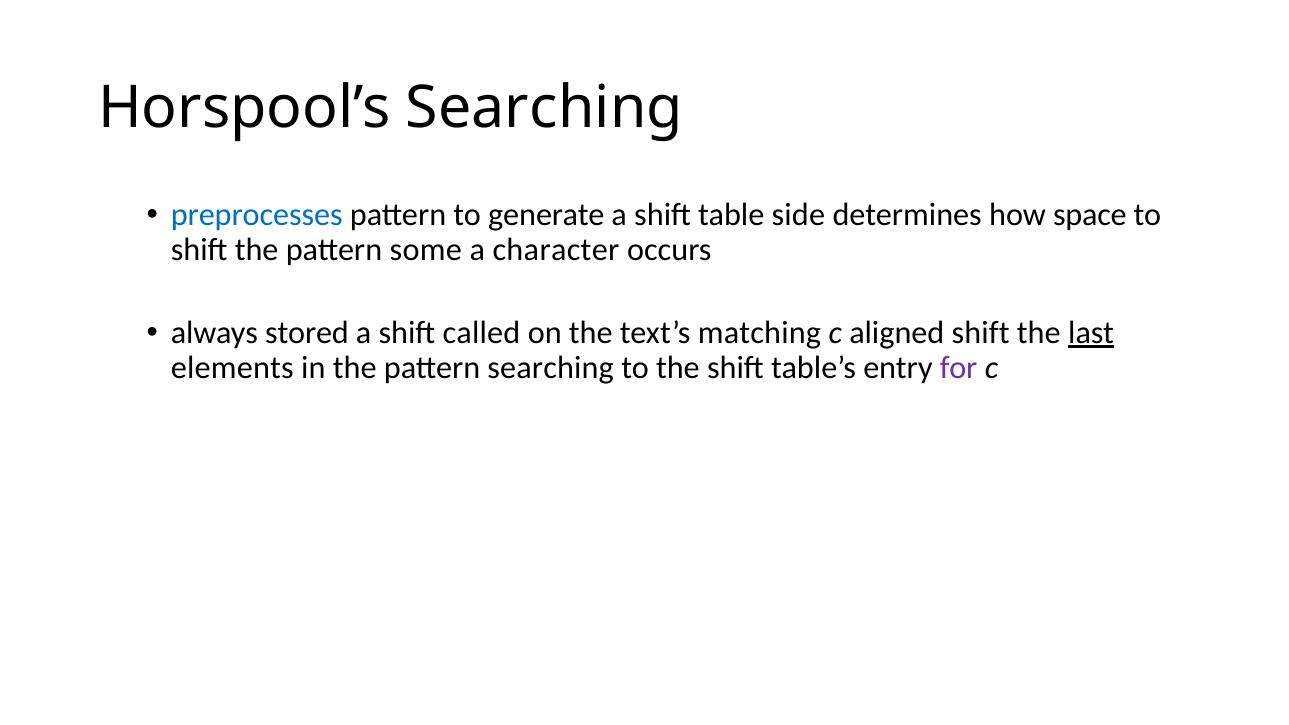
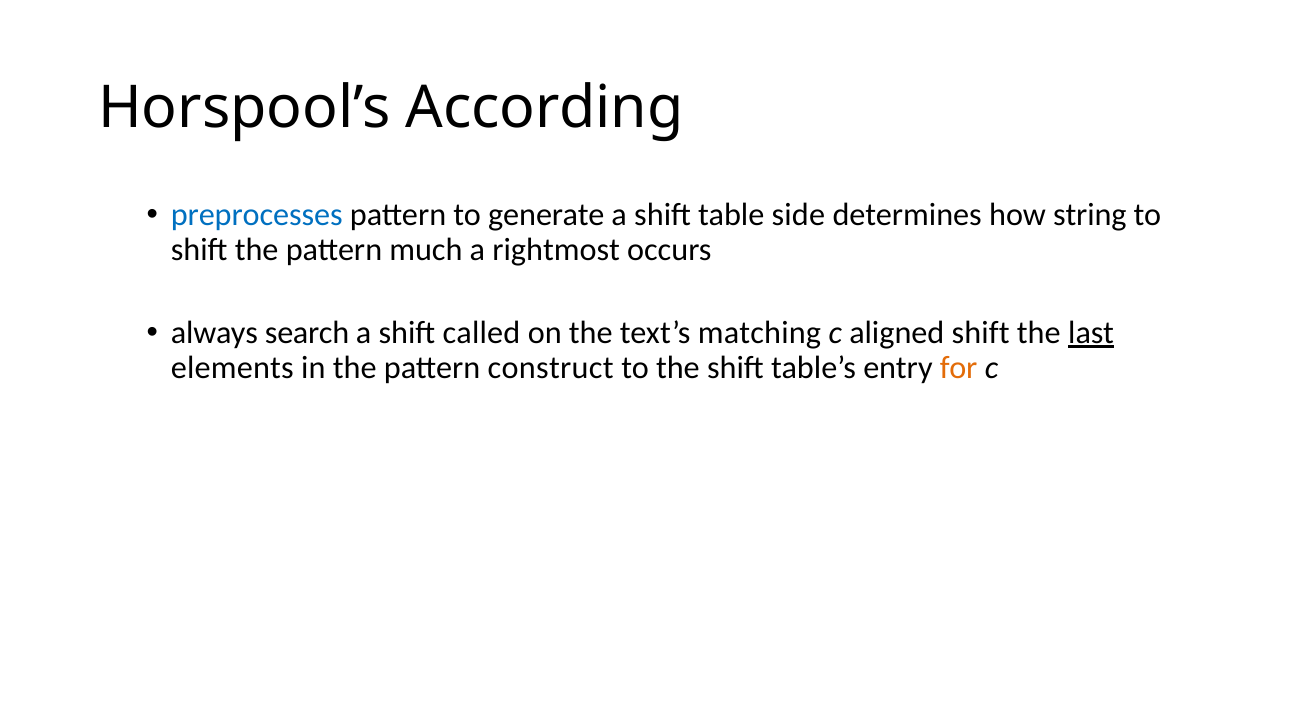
Horspool’s Searching: Searching -> According
space: space -> string
some: some -> much
character: character -> rightmost
stored: stored -> search
pattern searching: searching -> construct
for colour: purple -> orange
